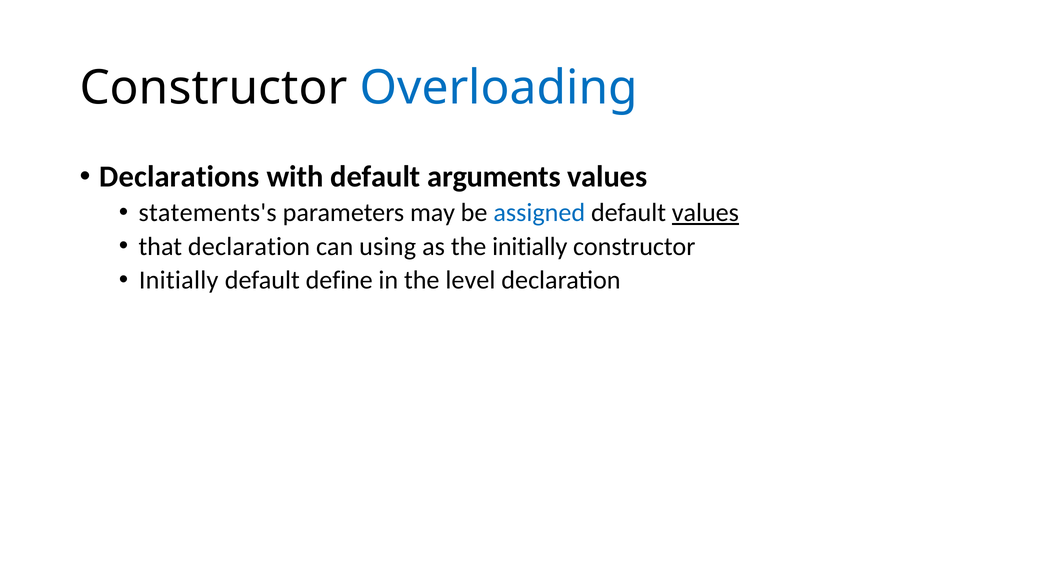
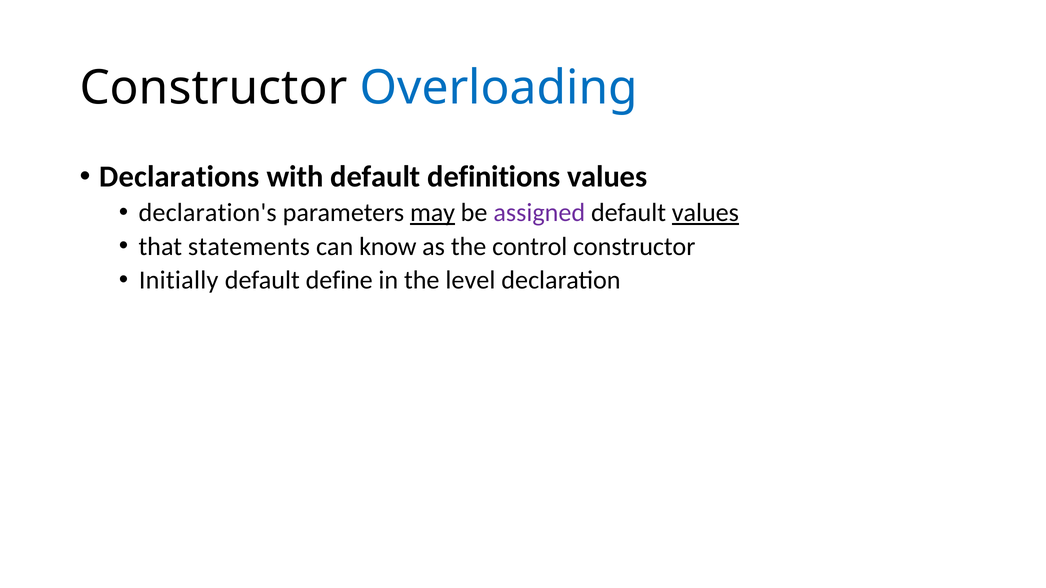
arguments: arguments -> definitions
statements's: statements's -> declaration's
may underline: none -> present
assigned colour: blue -> purple
that declaration: declaration -> statements
using: using -> know
the initially: initially -> control
